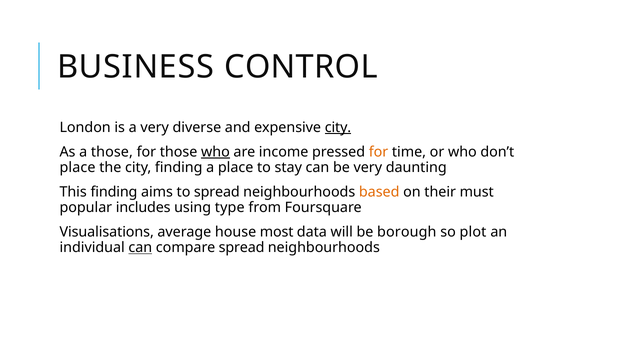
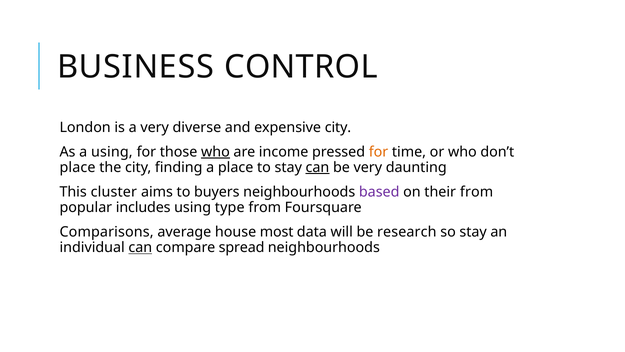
city at (338, 127) underline: present -> none
a those: those -> using
can at (317, 167) underline: none -> present
This finding: finding -> cluster
to spread: spread -> buyers
based colour: orange -> purple
their must: must -> from
Visualisations: Visualisations -> Comparisons
borough: borough -> research
so plot: plot -> stay
